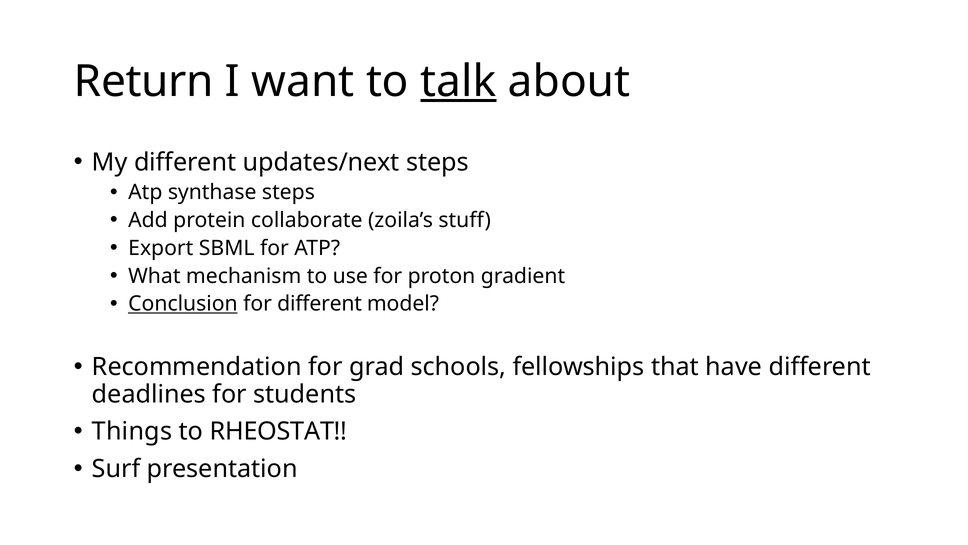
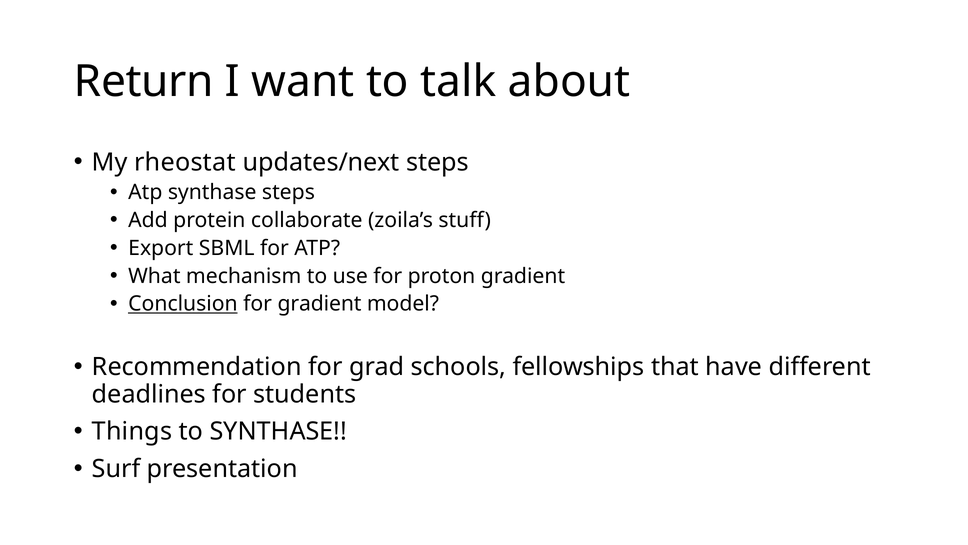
talk underline: present -> none
My different: different -> rheostat
for different: different -> gradient
to RHEOSTAT: RHEOSTAT -> SYNTHASE
